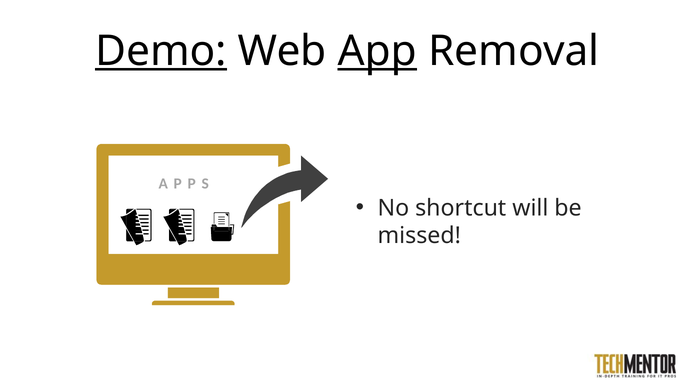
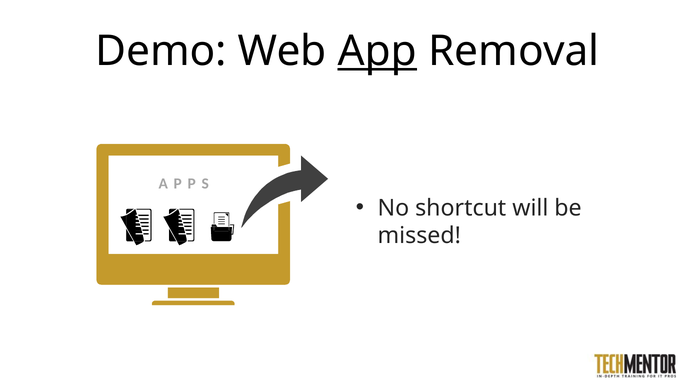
Demo underline: present -> none
